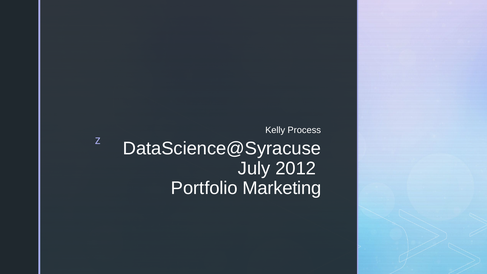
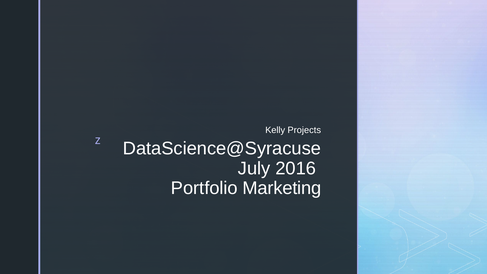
Process: Process -> Projects
2012: 2012 -> 2016
